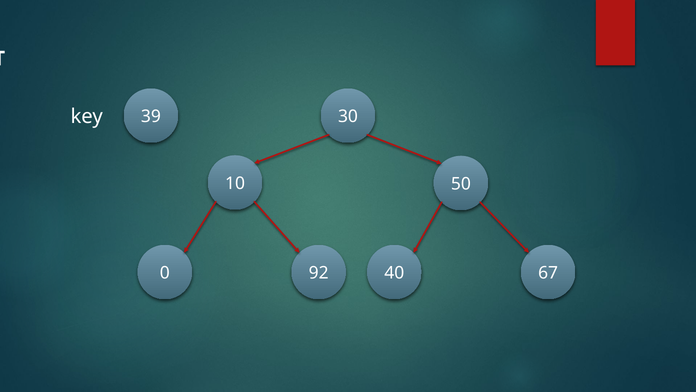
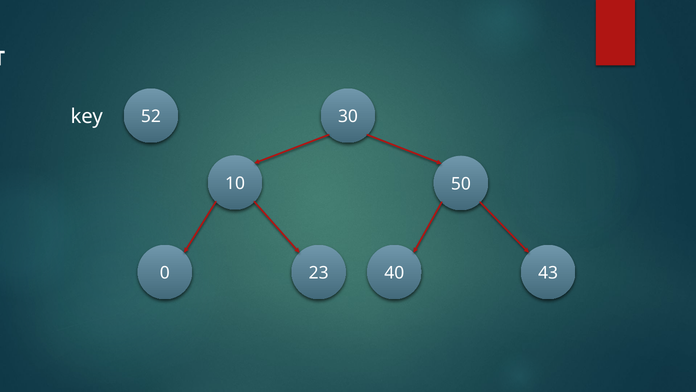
39: 39 -> 52
92: 92 -> 23
67: 67 -> 43
